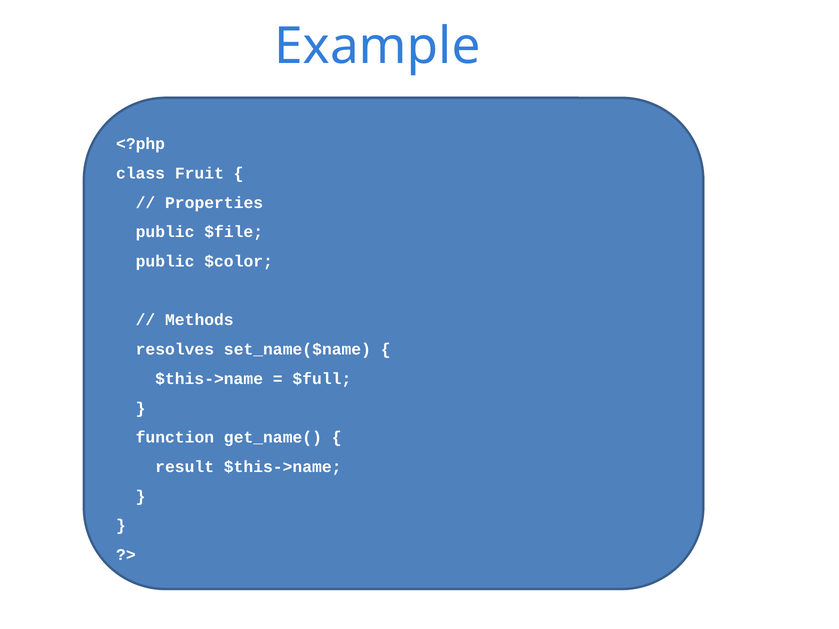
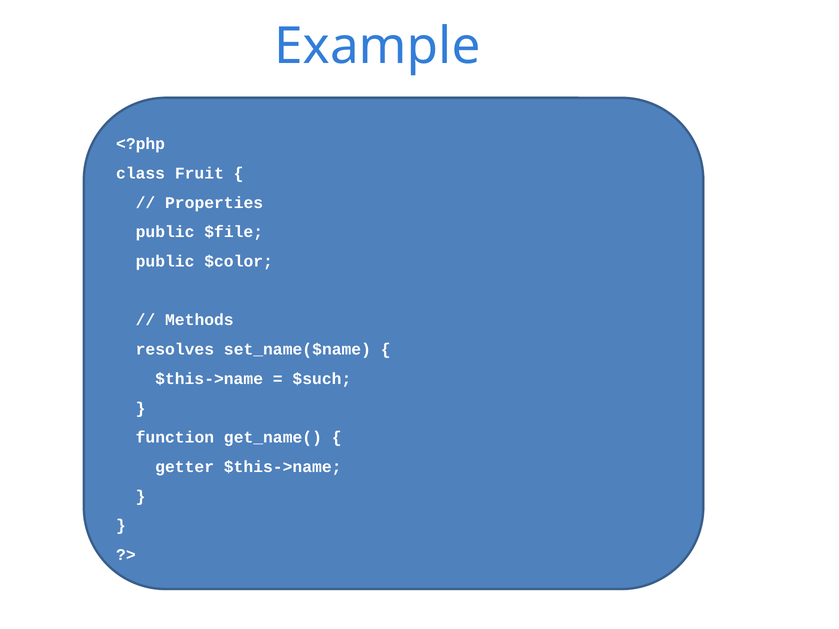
$full: $full -> $such
result: result -> getter
